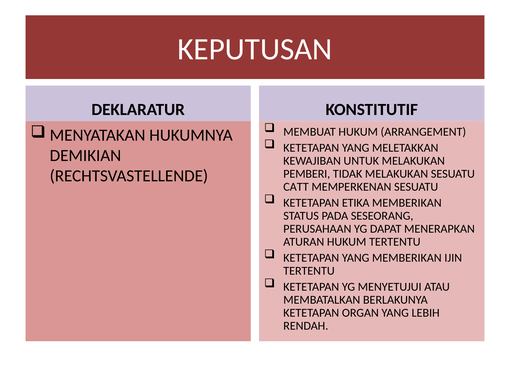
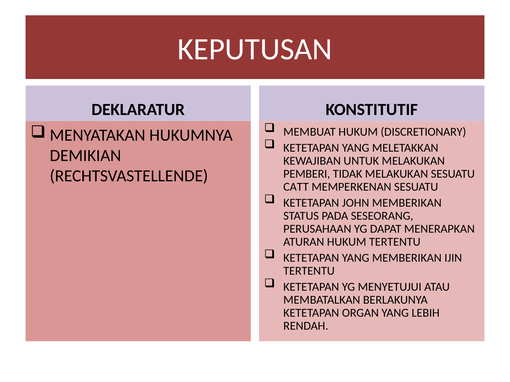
ARRANGEMENT: ARRANGEMENT -> DISCRETIONARY
ETIKA: ETIKA -> JOHN
